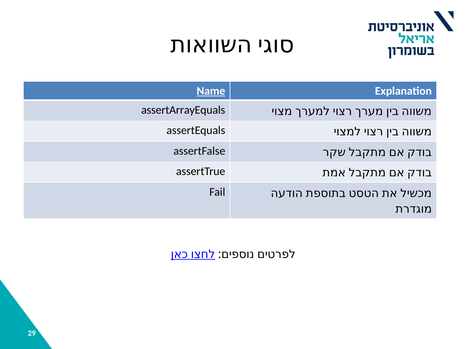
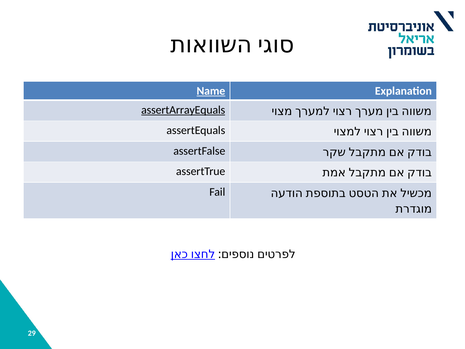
assertArrayEquals underline: none -> present
